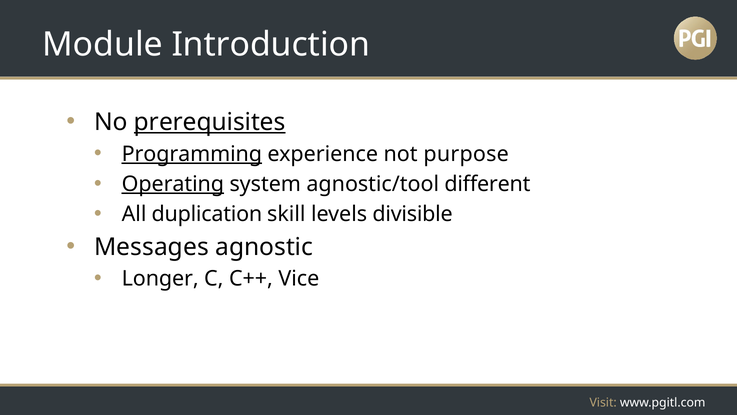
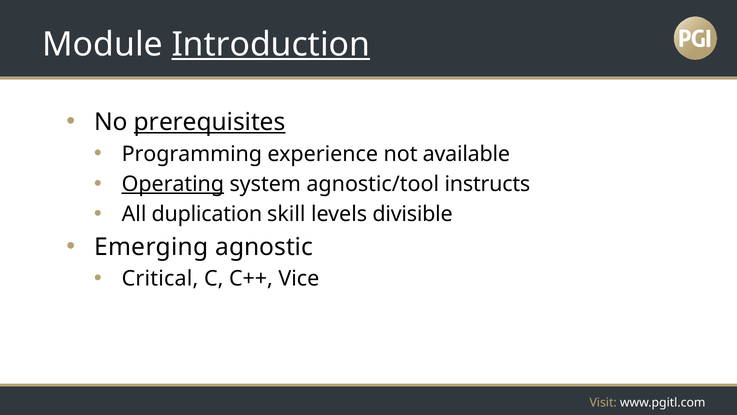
Introduction underline: none -> present
Programming underline: present -> none
purpose: purpose -> available
different: different -> instructs
Messages: Messages -> Emerging
Longer: Longer -> Critical
